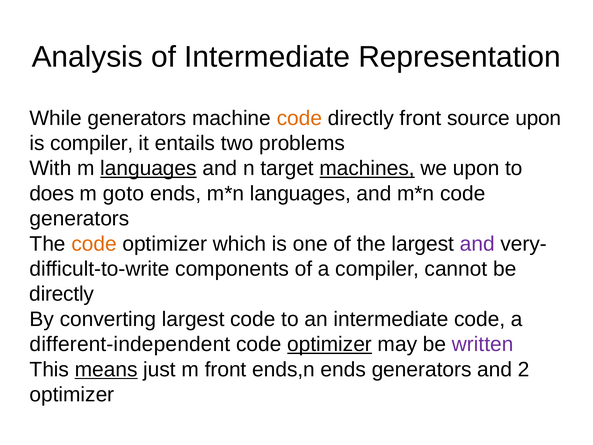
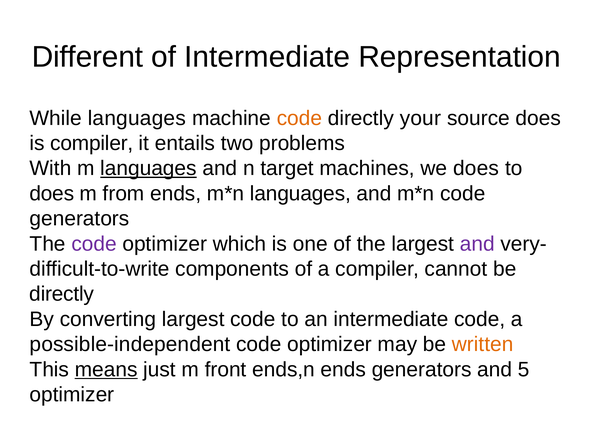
Analysis: Analysis -> Different
While generators: generators -> languages
directly front: front -> your
source upon: upon -> does
machines underline: present -> none
we upon: upon -> does
goto: goto -> from
code at (94, 244) colour: orange -> purple
different-independent: different-independent -> possible-independent
optimizer at (330, 344) underline: present -> none
written colour: purple -> orange
2: 2 -> 5
